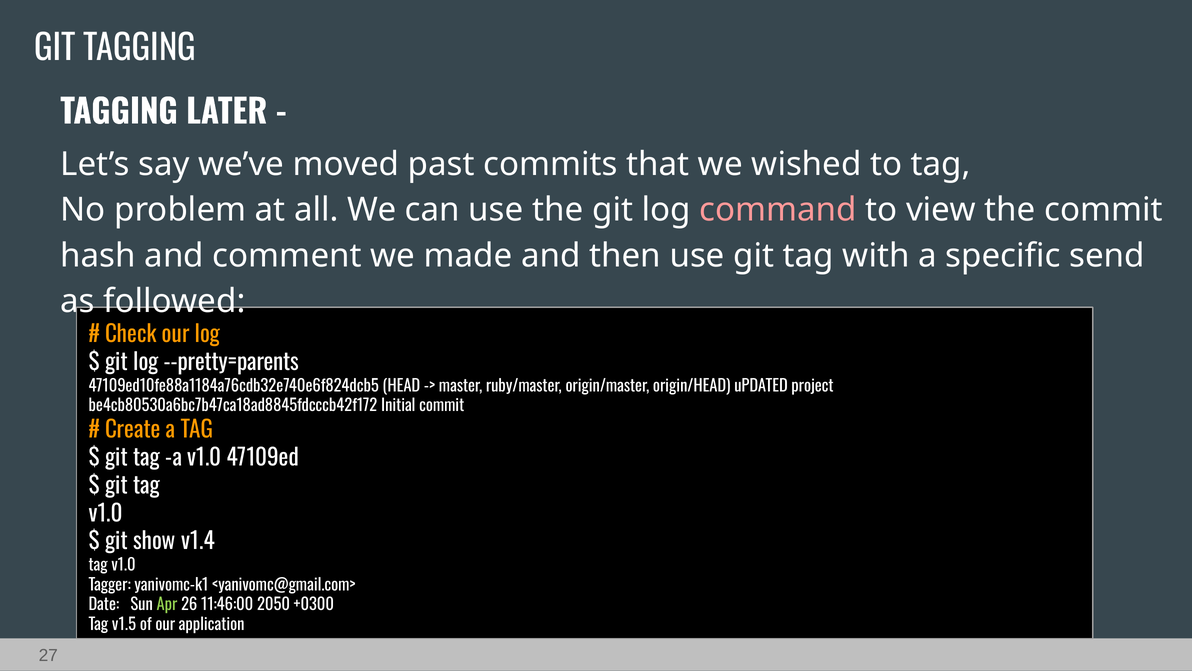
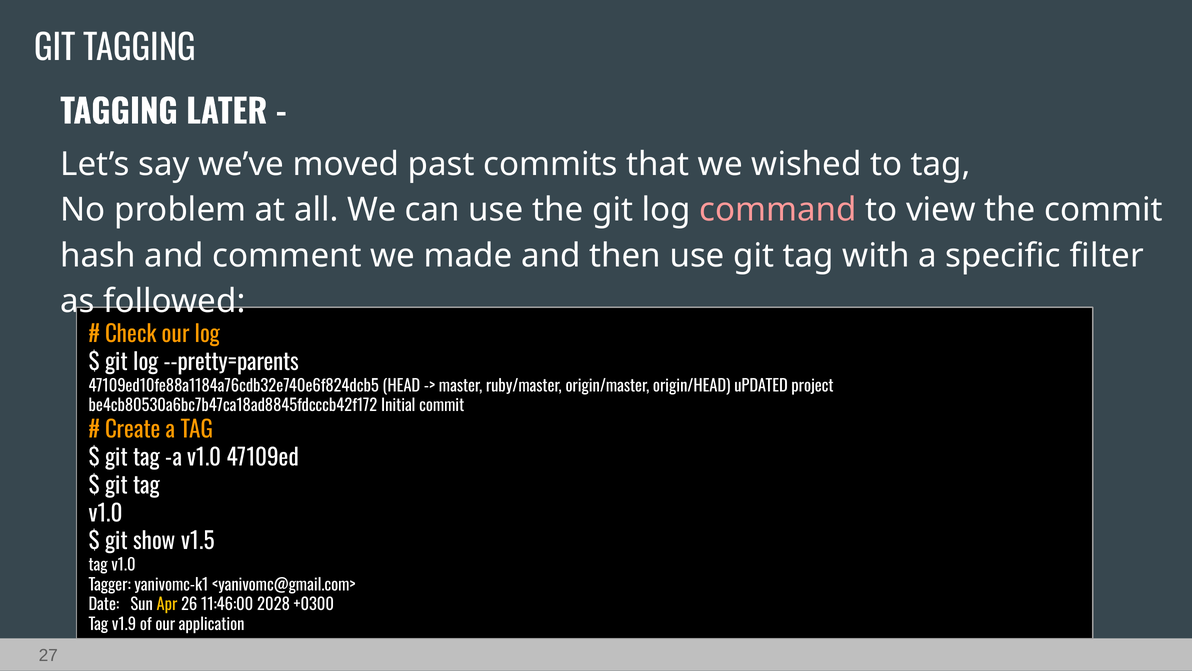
send: send -> filter
v1.4: v1.4 -> v1.5
Apr colour: light green -> yellow
2050: 2050 -> 2028
v1.5: v1.5 -> v1.9
